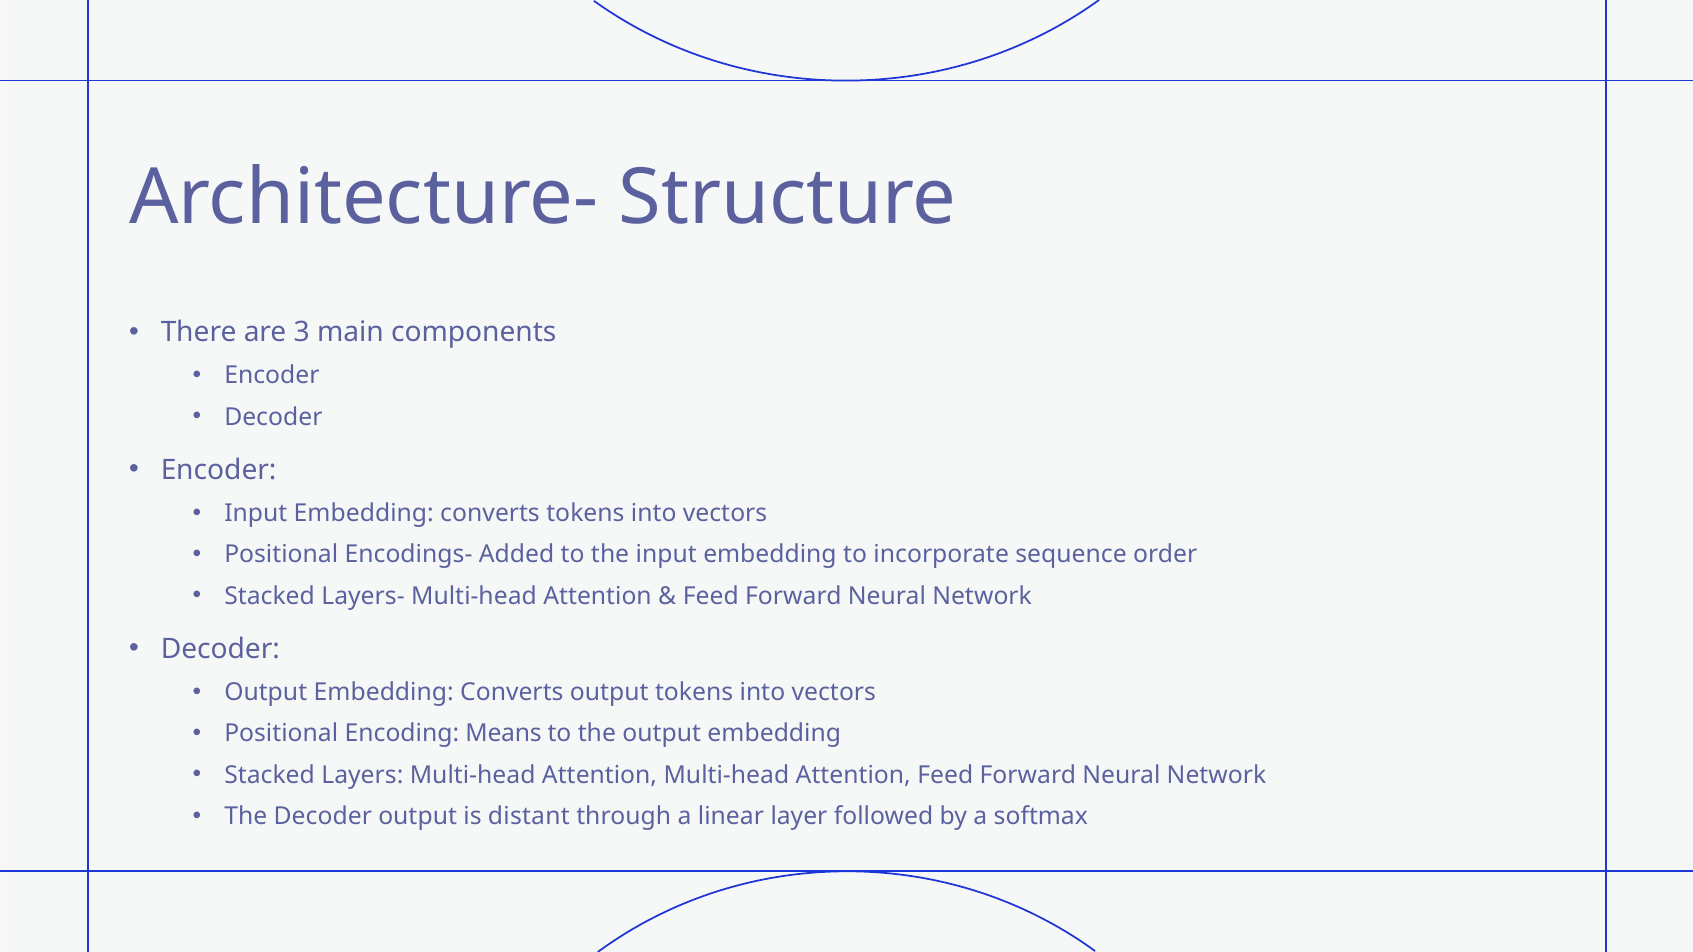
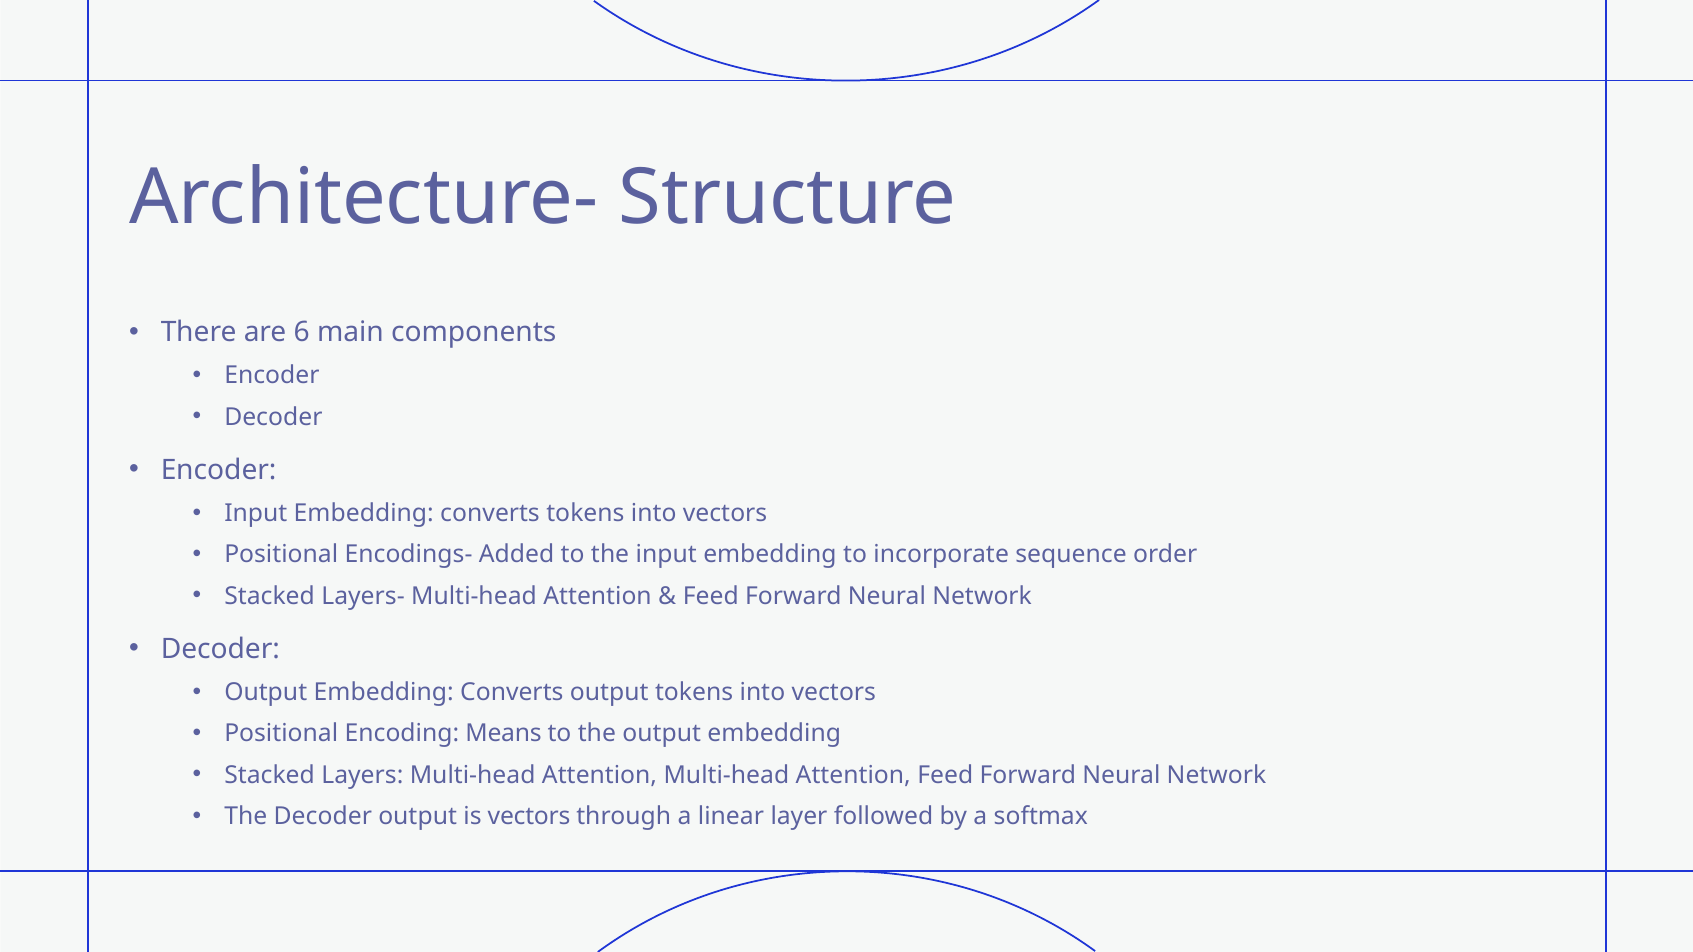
3: 3 -> 6
is distant: distant -> vectors
